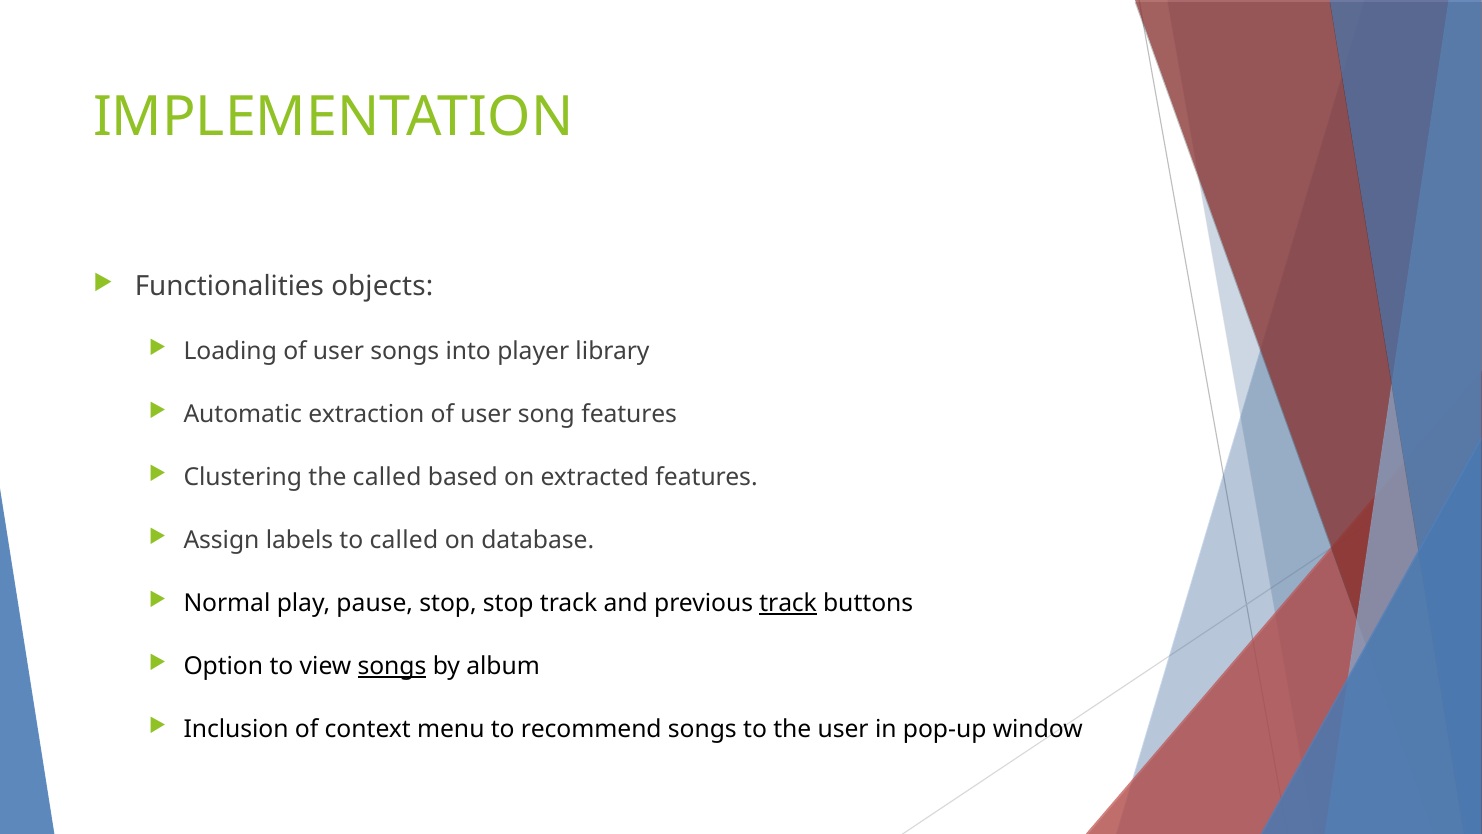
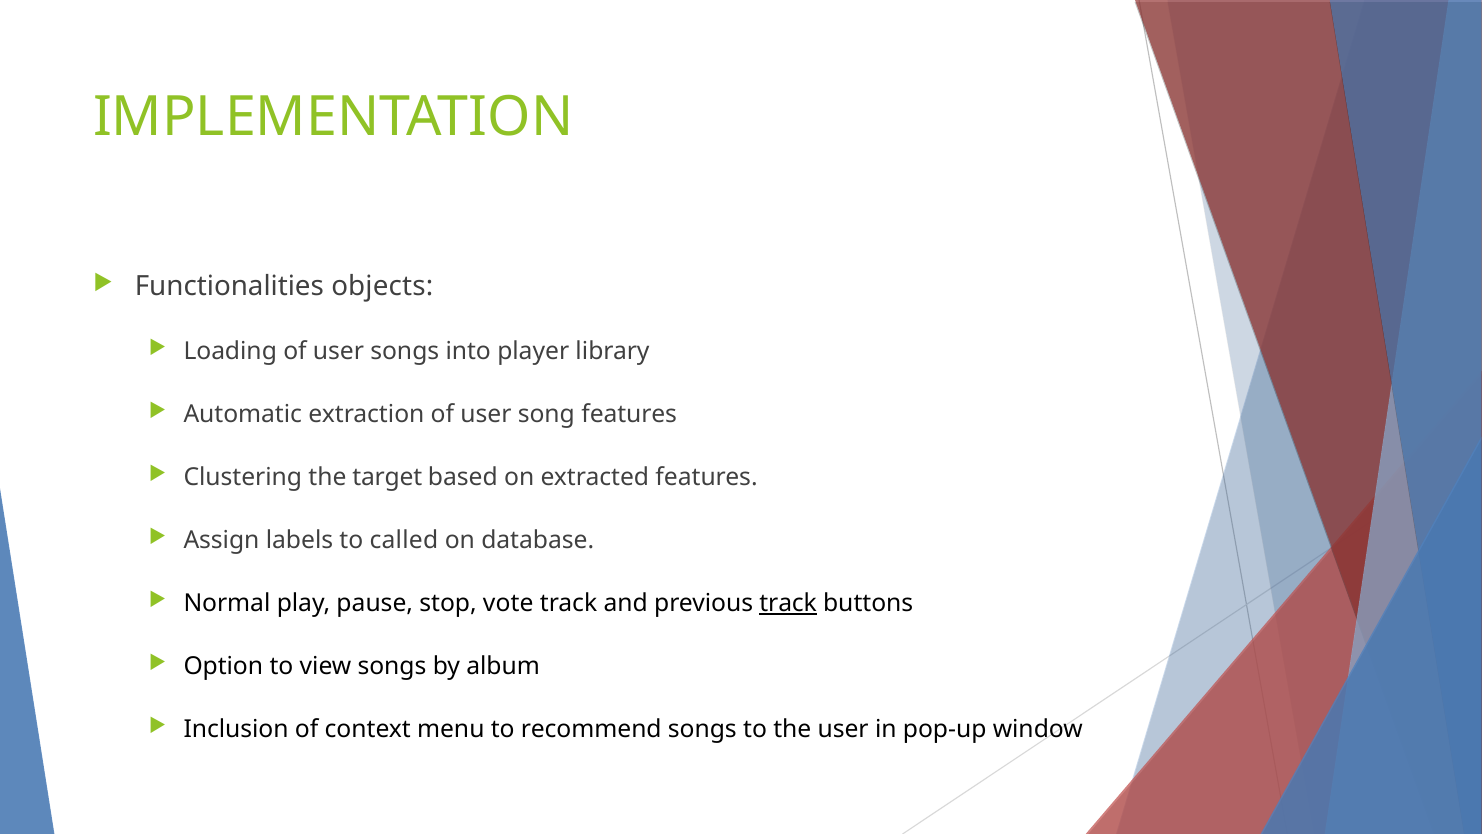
the called: called -> target
stop stop: stop -> vote
songs at (392, 666) underline: present -> none
